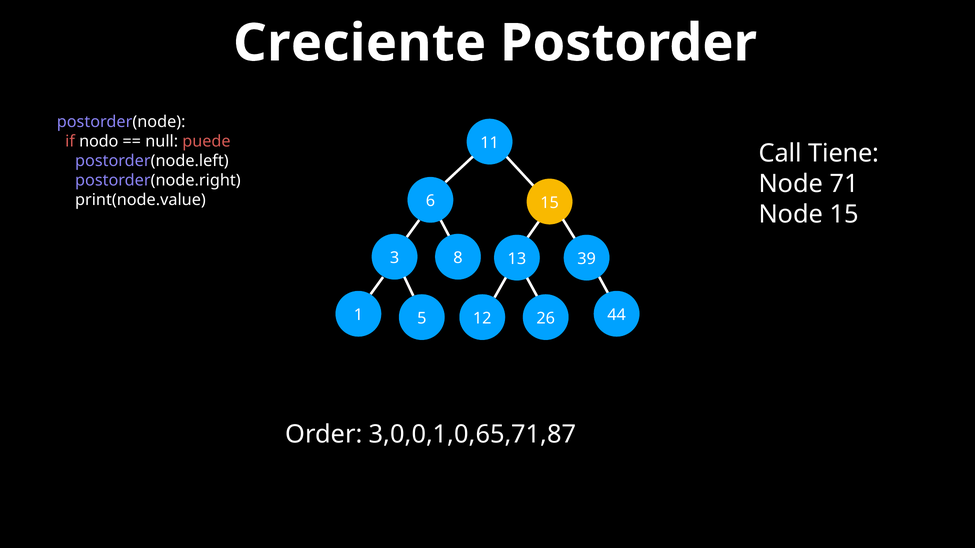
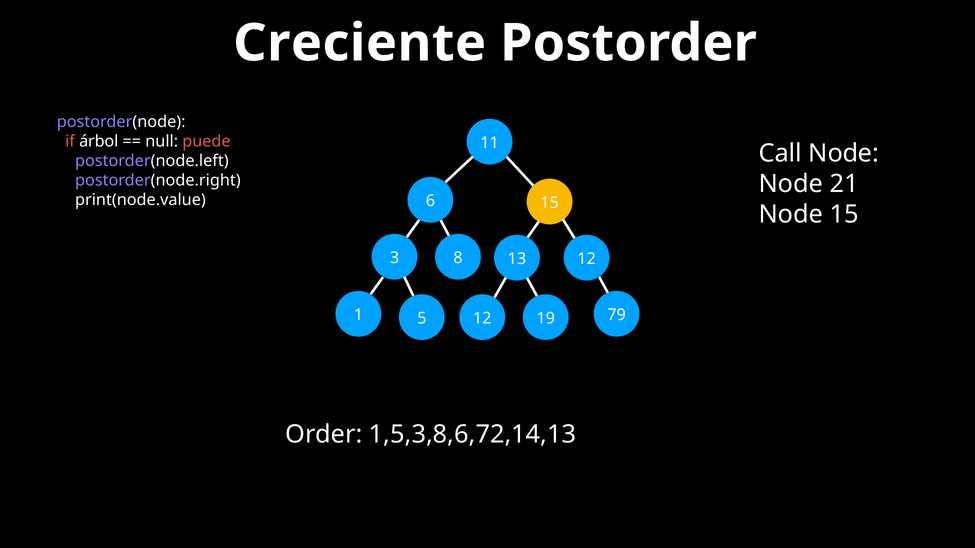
nodo: nodo -> árbol
Call Tiene: Tiene -> Node
71: 71 -> 21
3 39: 39 -> 12
26: 26 -> 19
44: 44 -> 79
3,0,0,1,0,65,71,87: 3,0,0,1,0,65,71,87 -> 1,5,3,8,6,72,14,13
